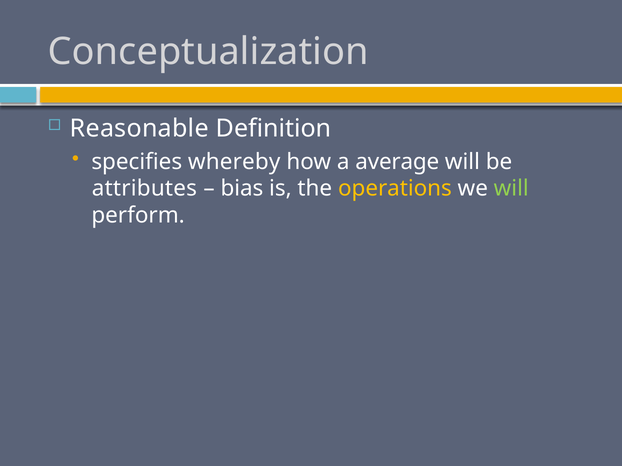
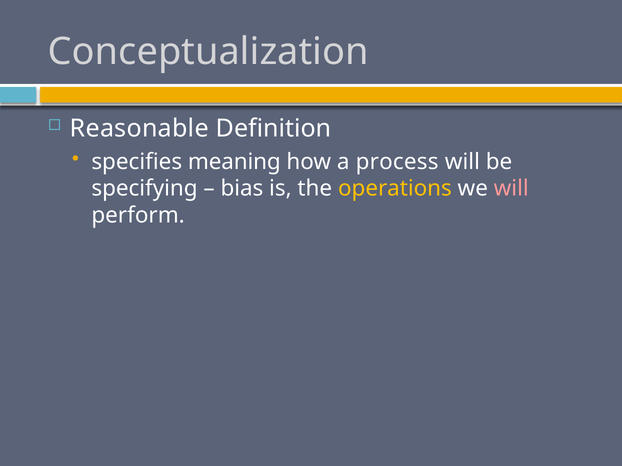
whereby: whereby -> meaning
average: average -> process
attributes: attributes -> specifying
will at (511, 189) colour: light green -> pink
